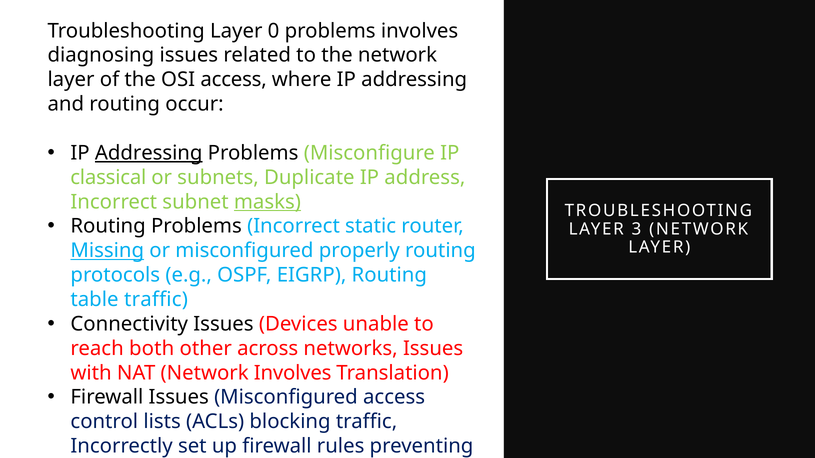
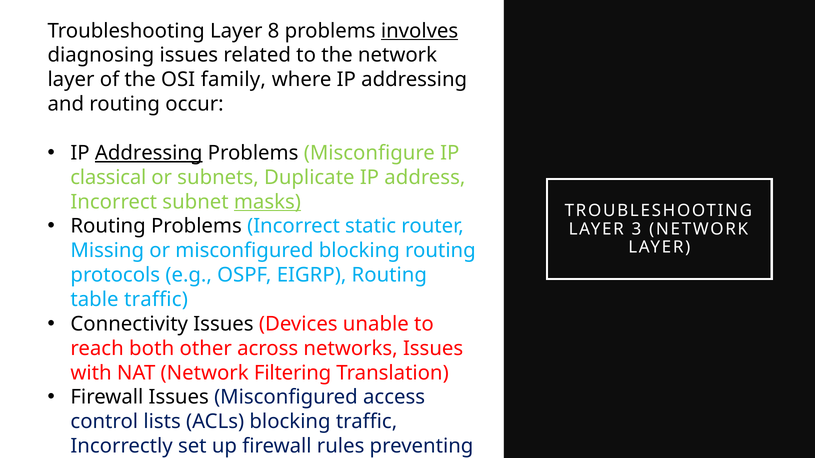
0: 0 -> 8
involves at (420, 31) underline: none -> present
OSI access: access -> family
Missing underline: present -> none
misconfigured properly: properly -> blocking
Network Involves: Involves -> Filtering
